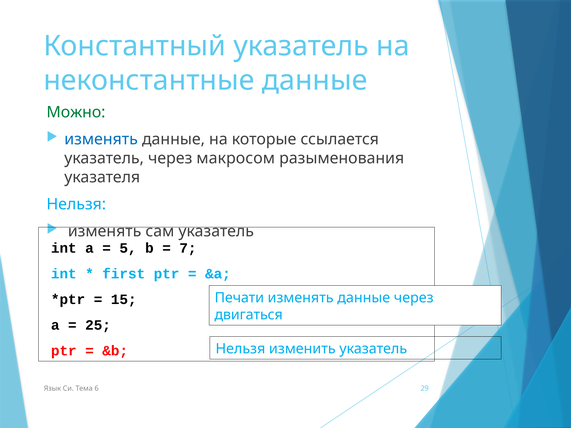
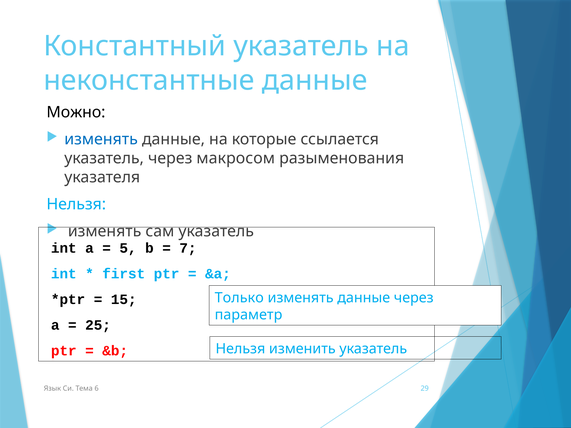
Можно colour: green -> black
Печати: Печати -> Только
двигаться: двигаться -> параметр
